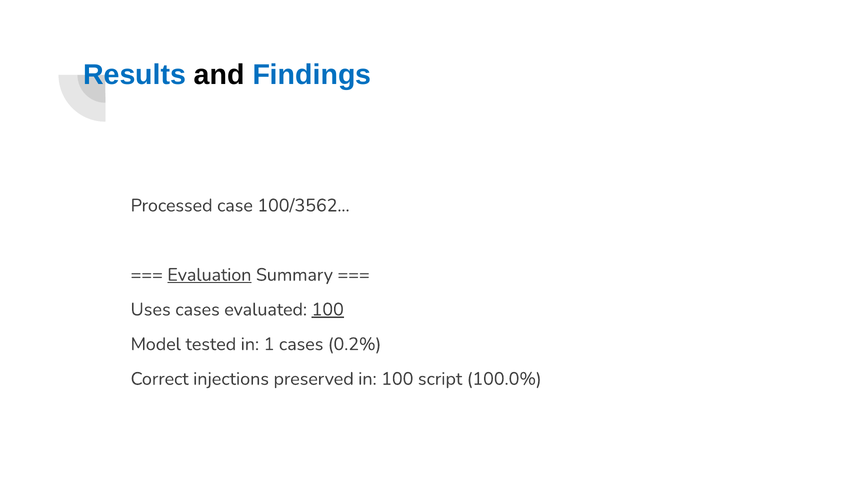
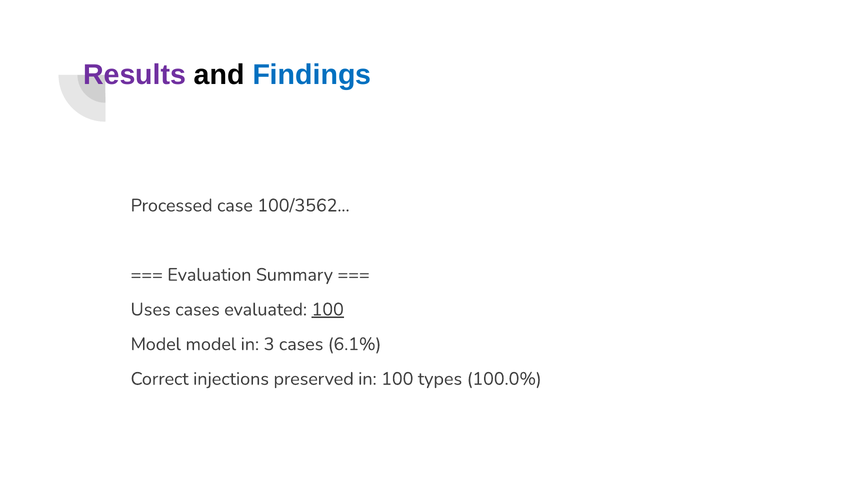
Results colour: blue -> purple
Evaluation underline: present -> none
Model tested: tested -> model
1: 1 -> 3
0.2%: 0.2% -> 6.1%
script: script -> types
